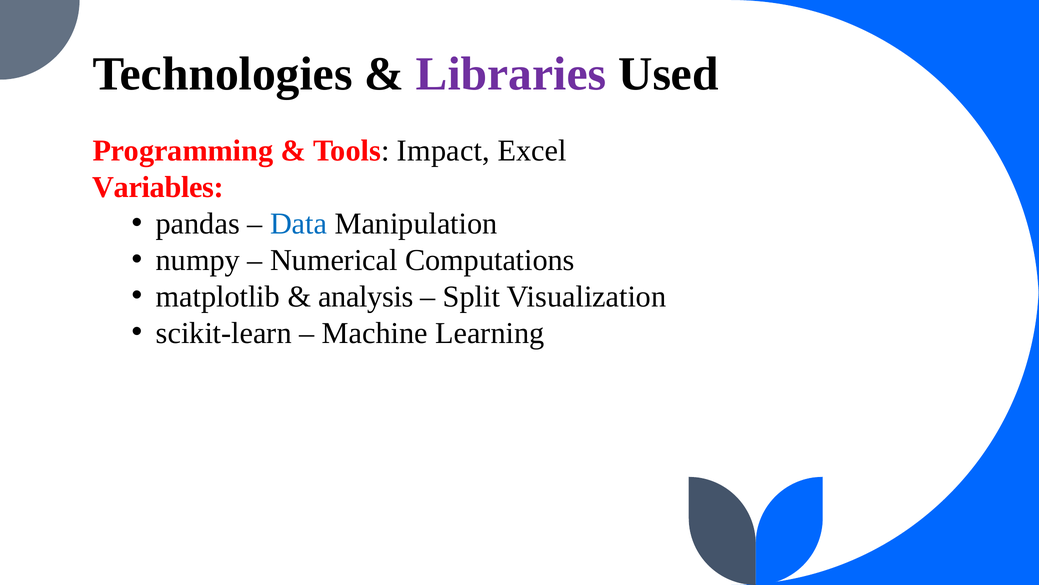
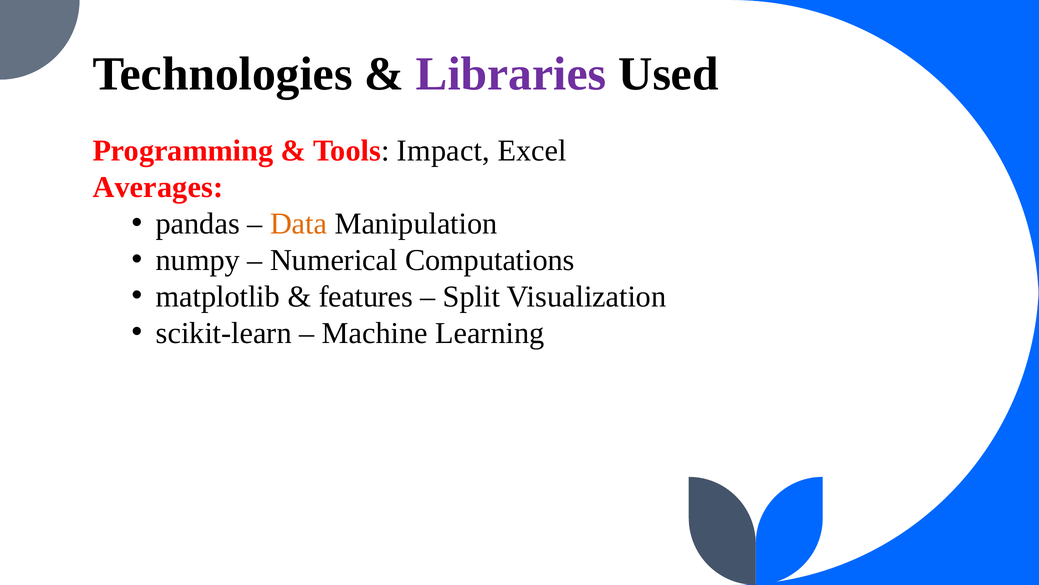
Variables: Variables -> Averages
Data colour: blue -> orange
analysis: analysis -> features
